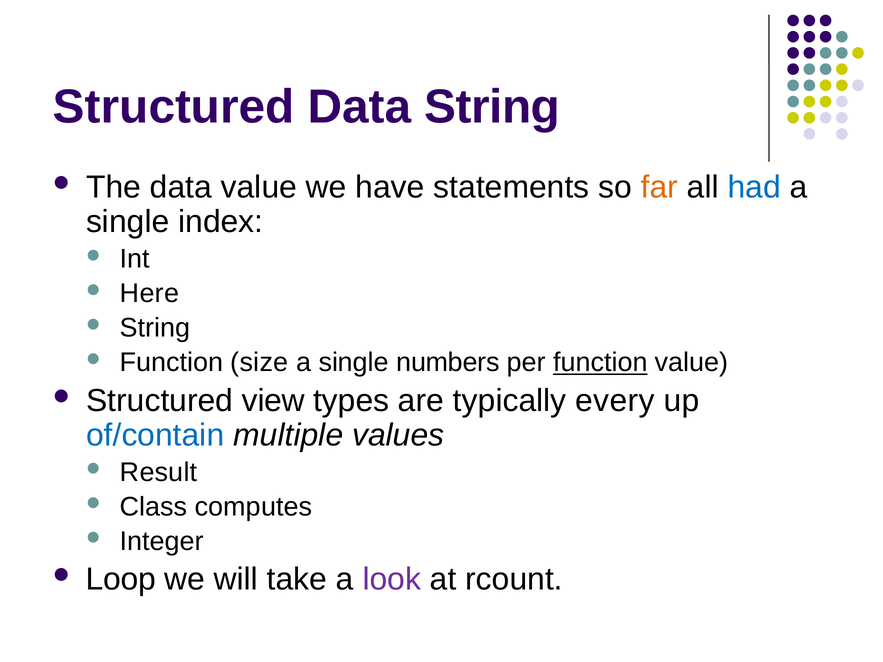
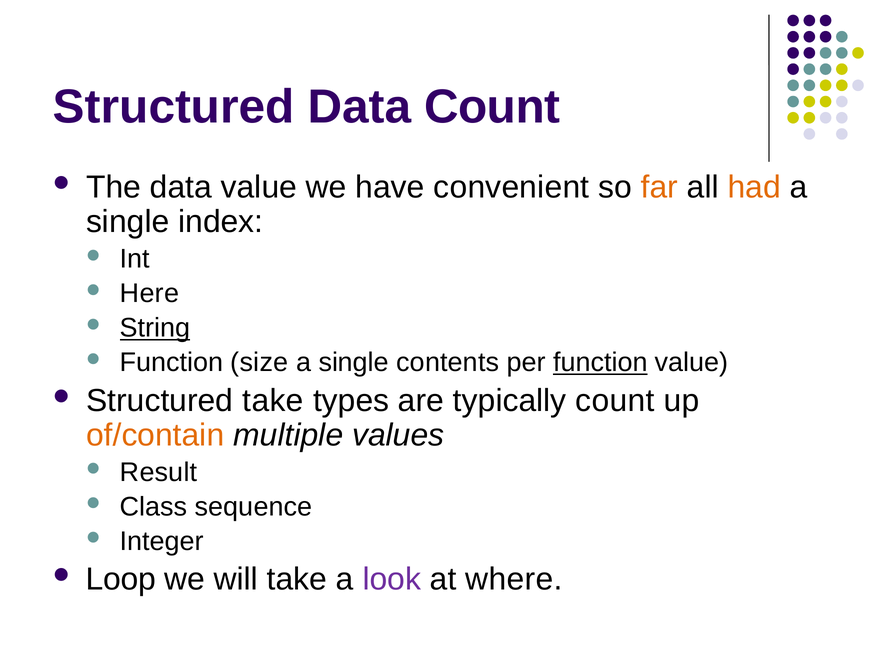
Data String: String -> Count
statements: statements -> convenient
had colour: blue -> orange
String at (155, 328) underline: none -> present
numbers: numbers -> contents
Structured view: view -> take
typically every: every -> count
of/contain colour: blue -> orange
computes: computes -> sequence
rcount: rcount -> where
